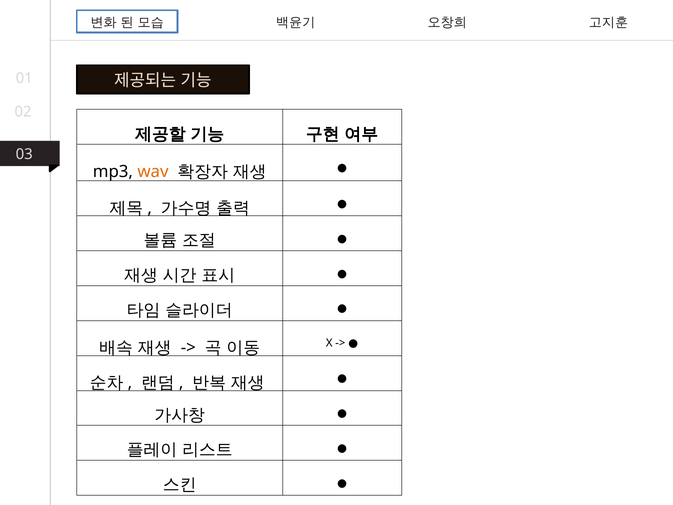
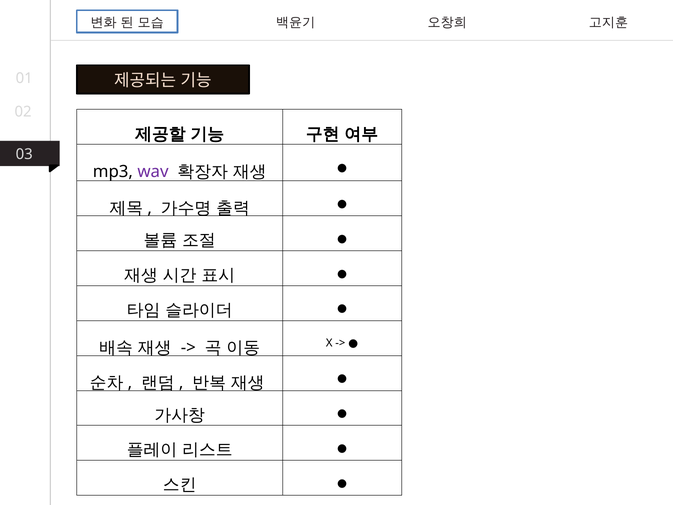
wav colour: orange -> purple
